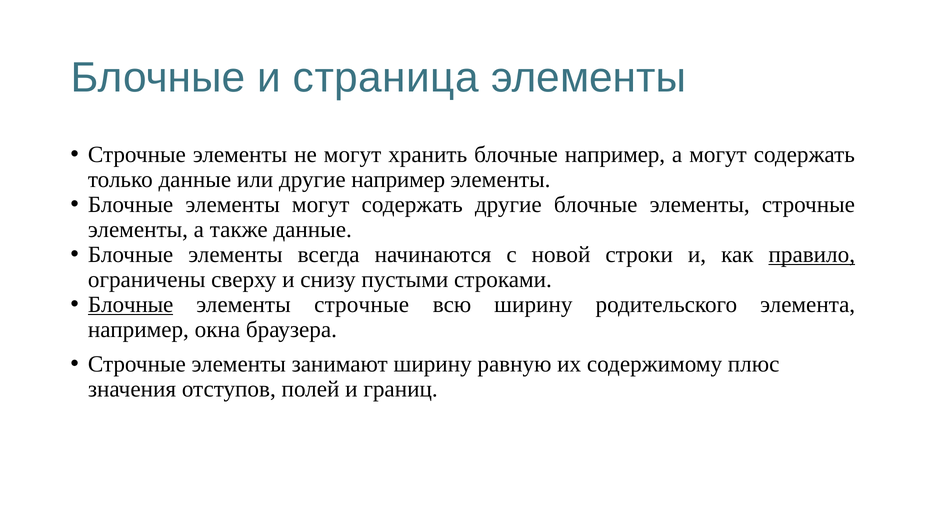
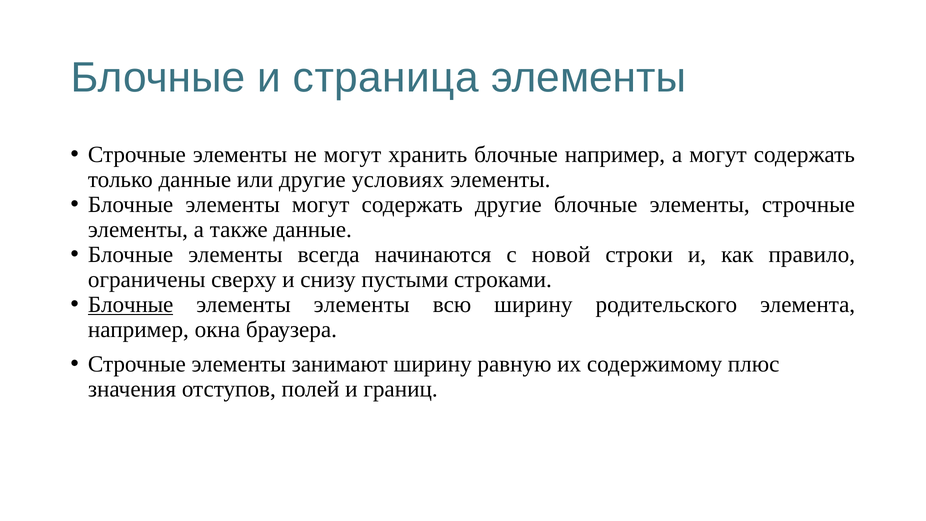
другие например: например -> условиях
правило underline: present -> none
строчные at (362, 304): строчные -> элементы
